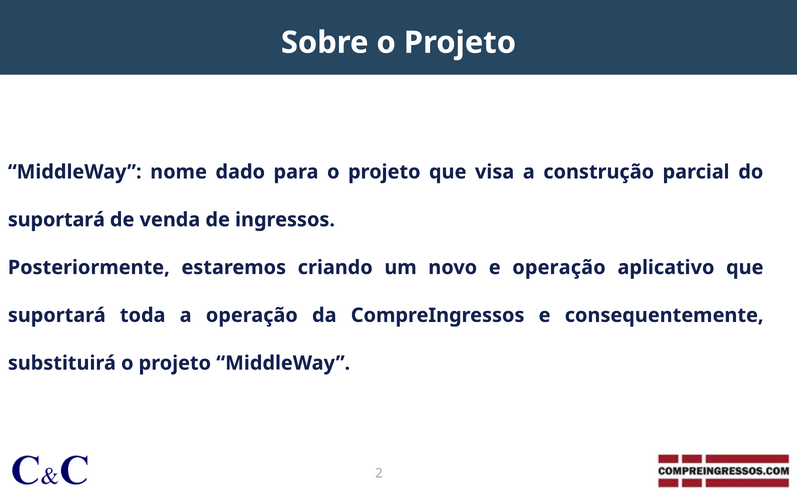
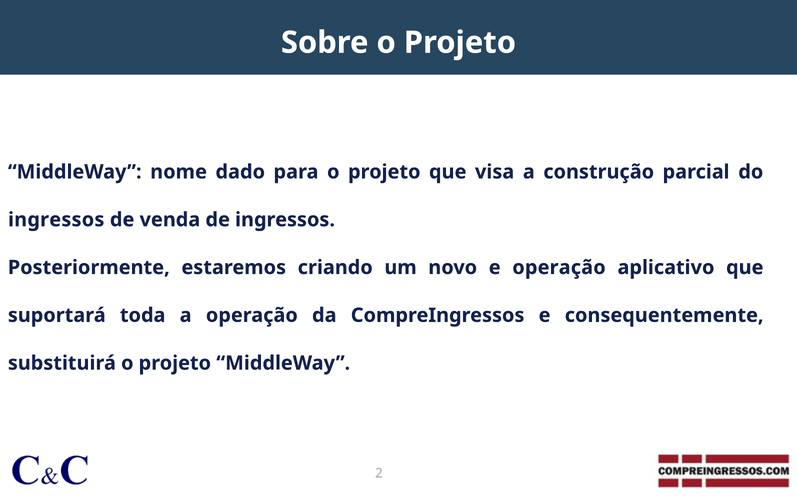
suportará at (56, 220): suportará -> ingressos
